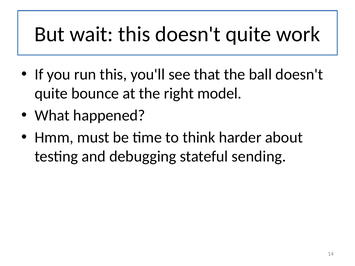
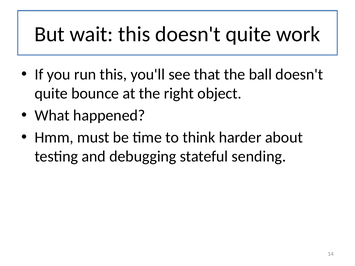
model: model -> object
